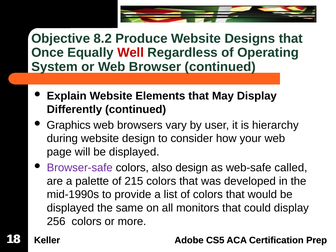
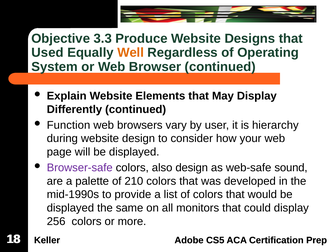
8.2: 8.2 -> 3.3
Once: Once -> Used
Well colour: red -> orange
Graphics: Graphics -> Function
called: called -> sound
215: 215 -> 210
